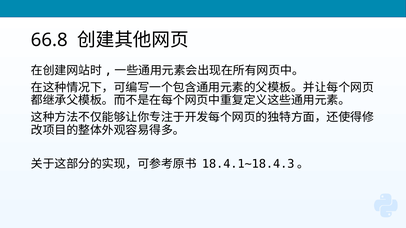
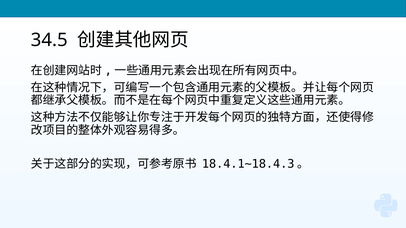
66.8: 66.8 -> 34.5
